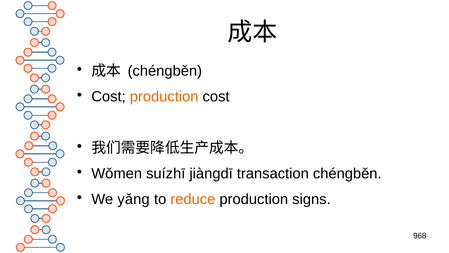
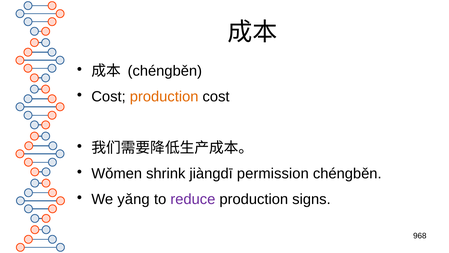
suízhī: suízhī -> shrink
transaction: transaction -> permission
reduce colour: orange -> purple
